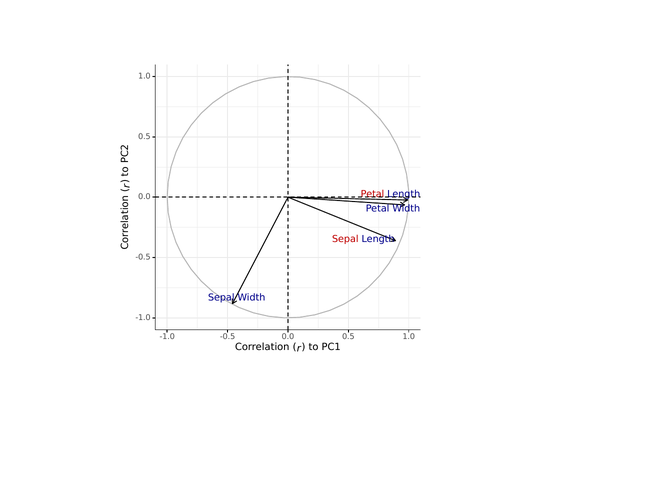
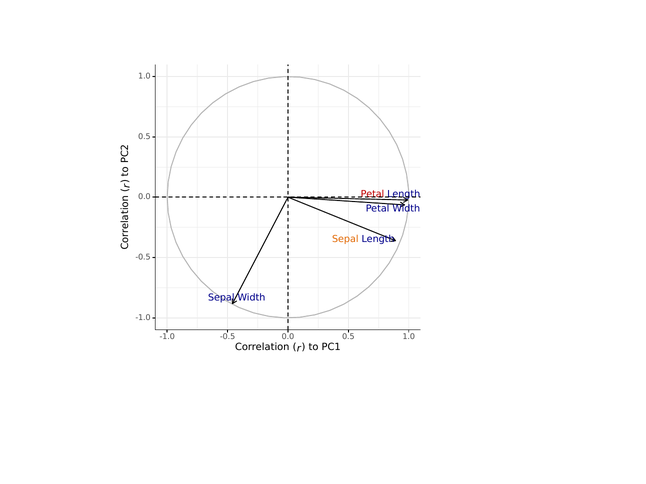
Sepal at (345, 240) colour: red -> orange
